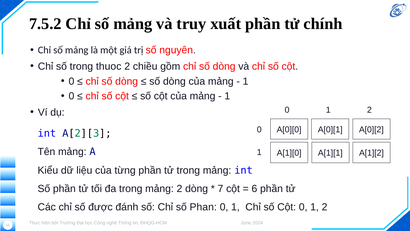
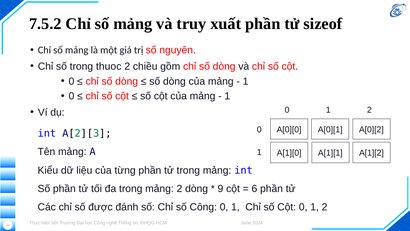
chính: chính -> sizeof
7: 7 -> 9
số Phan: Phan -> Công
